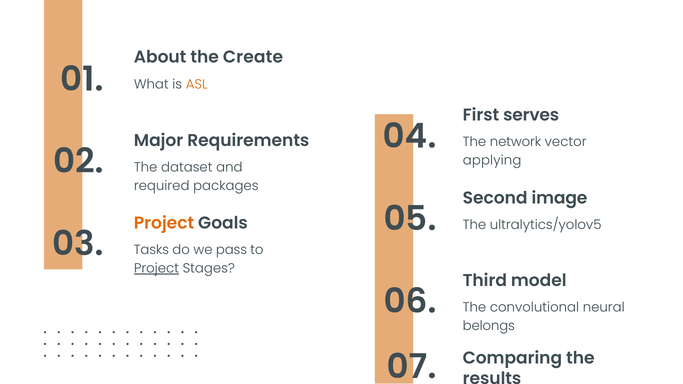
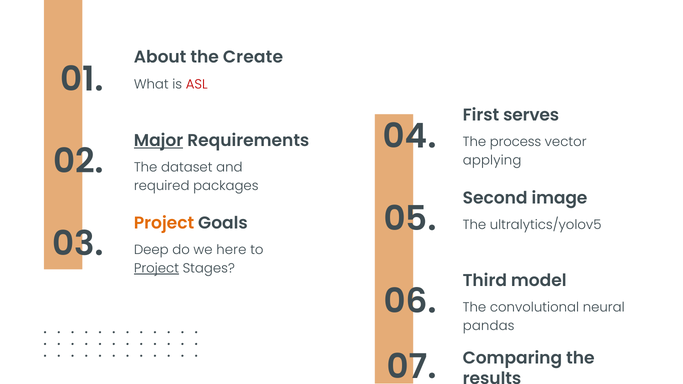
ASL colour: orange -> red
Major underline: none -> present
network: network -> process
Tasks: Tasks -> Deep
pass: pass -> here
belongs: belongs -> pandas
